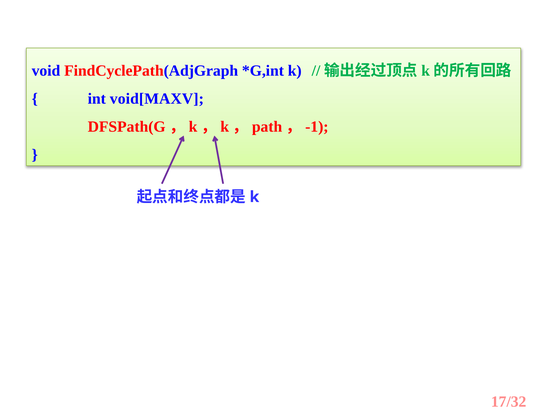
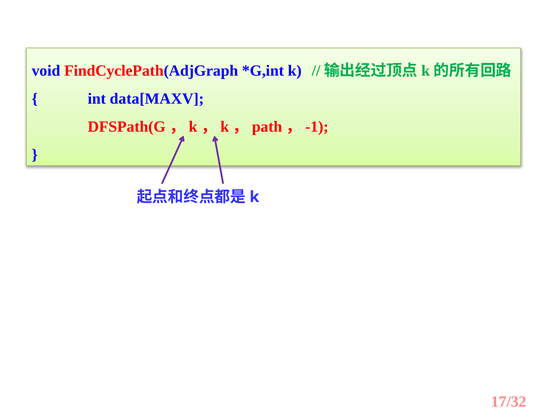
void[MAXV: void[MAXV -> data[MAXV
